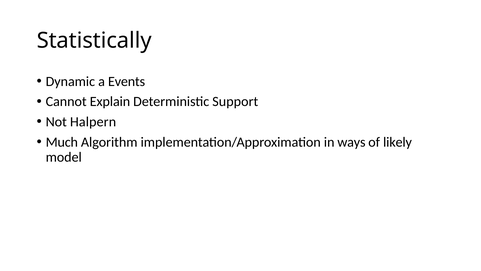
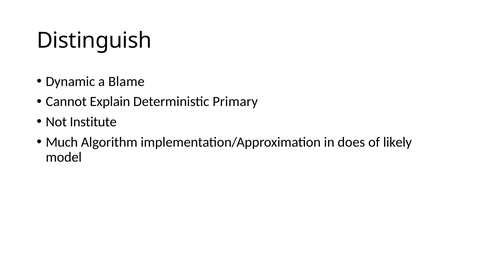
Statistically: Statistically -> Distinguish
Events: Events -> Blame
Support: Support -> Primary
Halpern: Halpern -> Institute
ways: ways -> does
